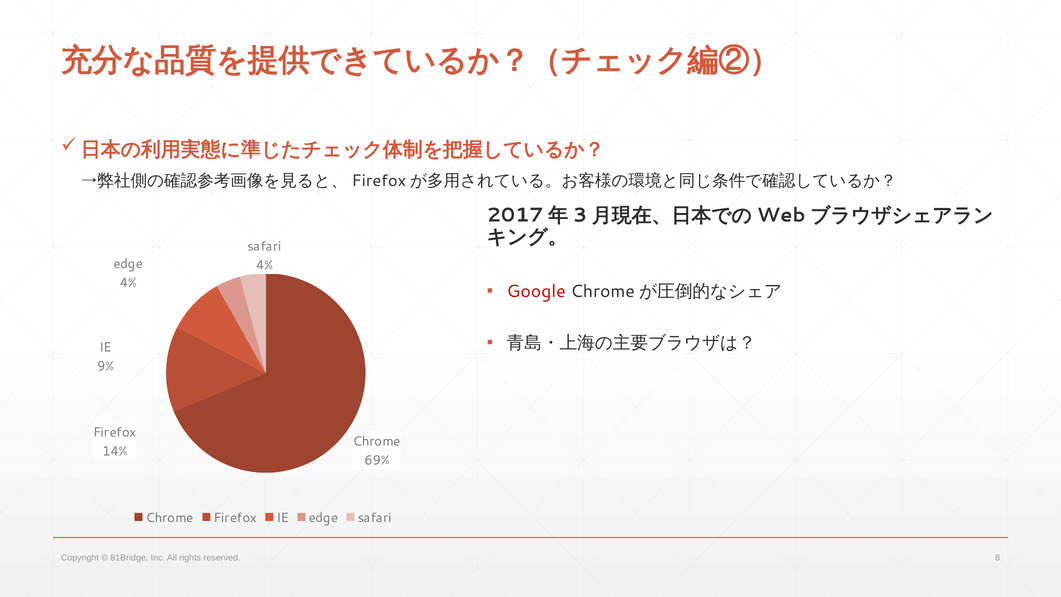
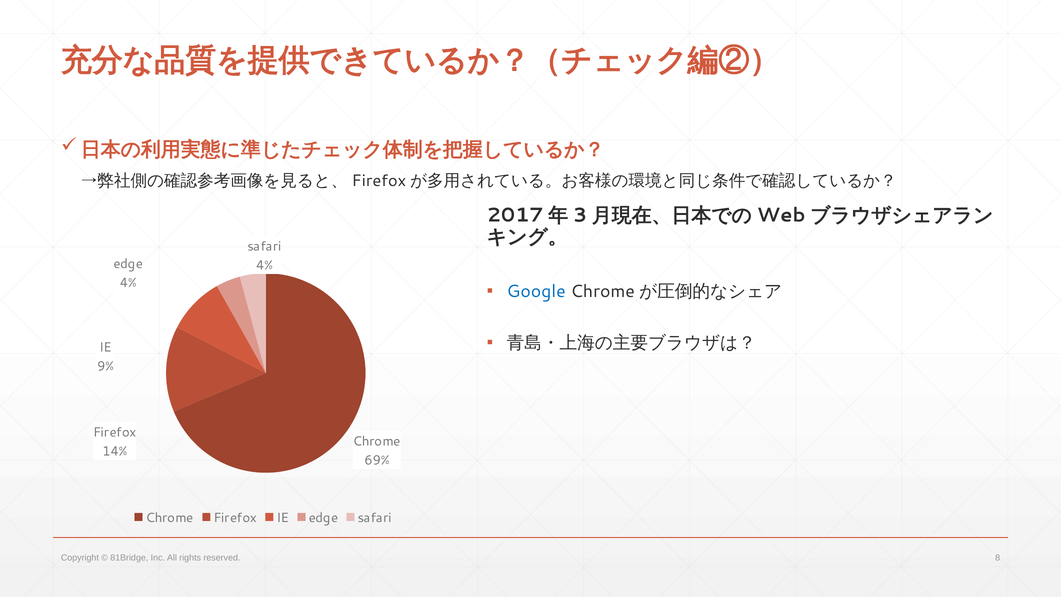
Google colour: red -> blue
